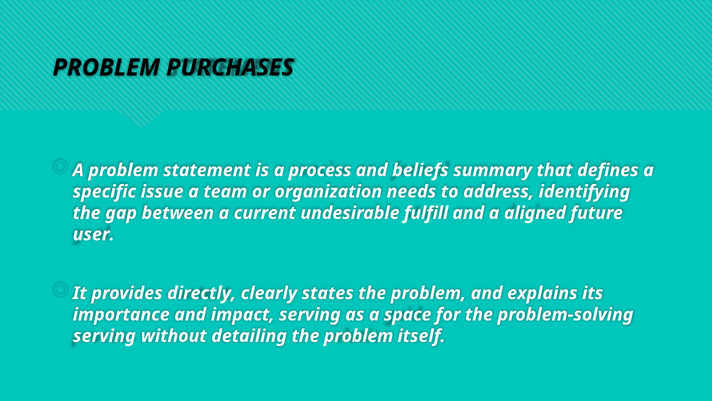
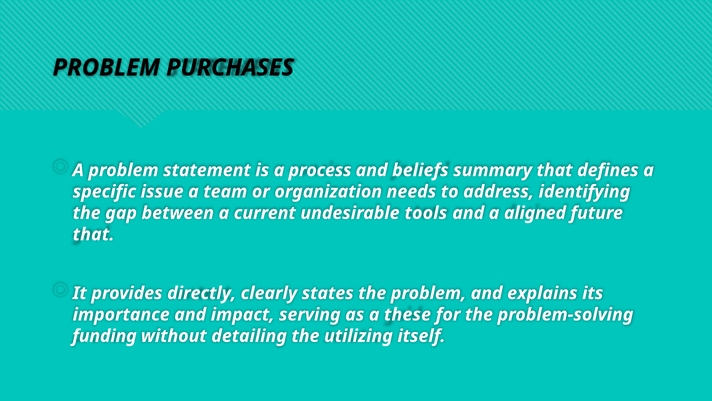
fulfill: fulfill -> tools
user at (94, 234): user -> that
space: space -> these
serving at (104, 336): serving -> funding
detailing the problem: problem -> utilizing
